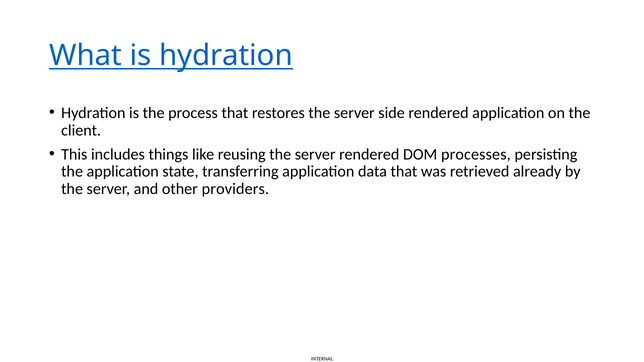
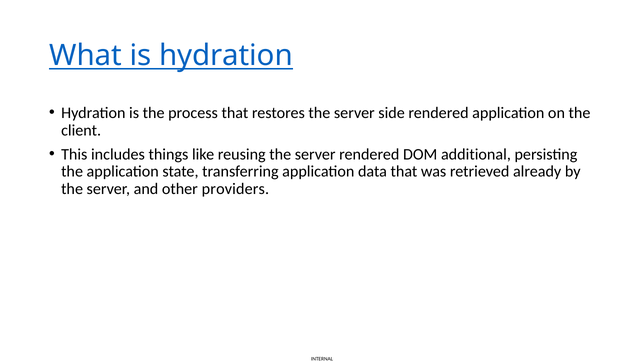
processes: processes -> additional
